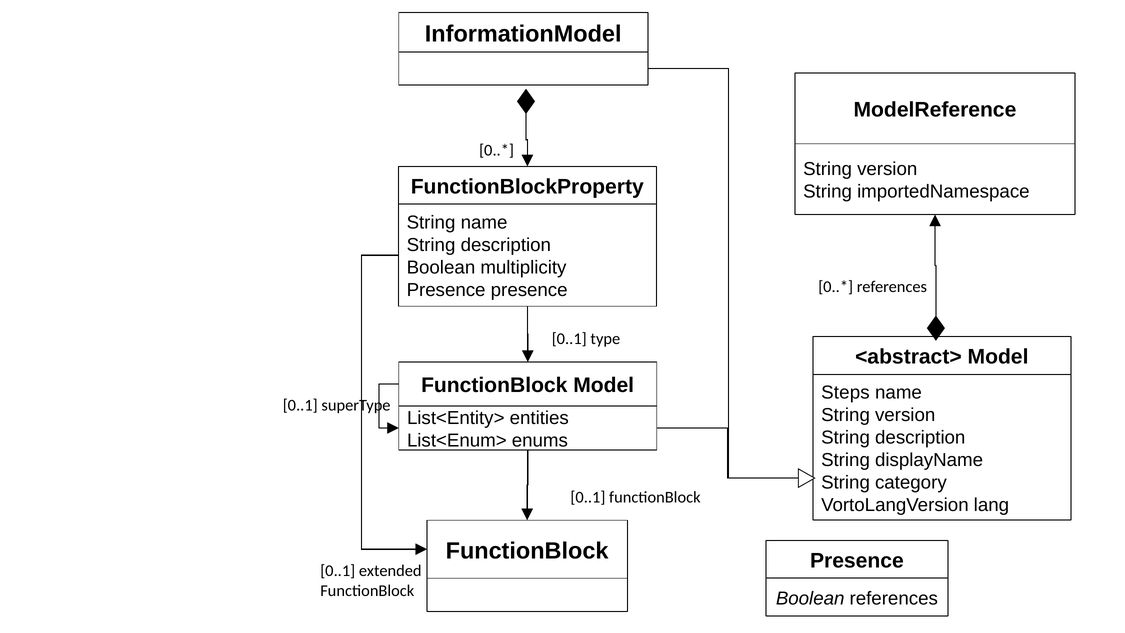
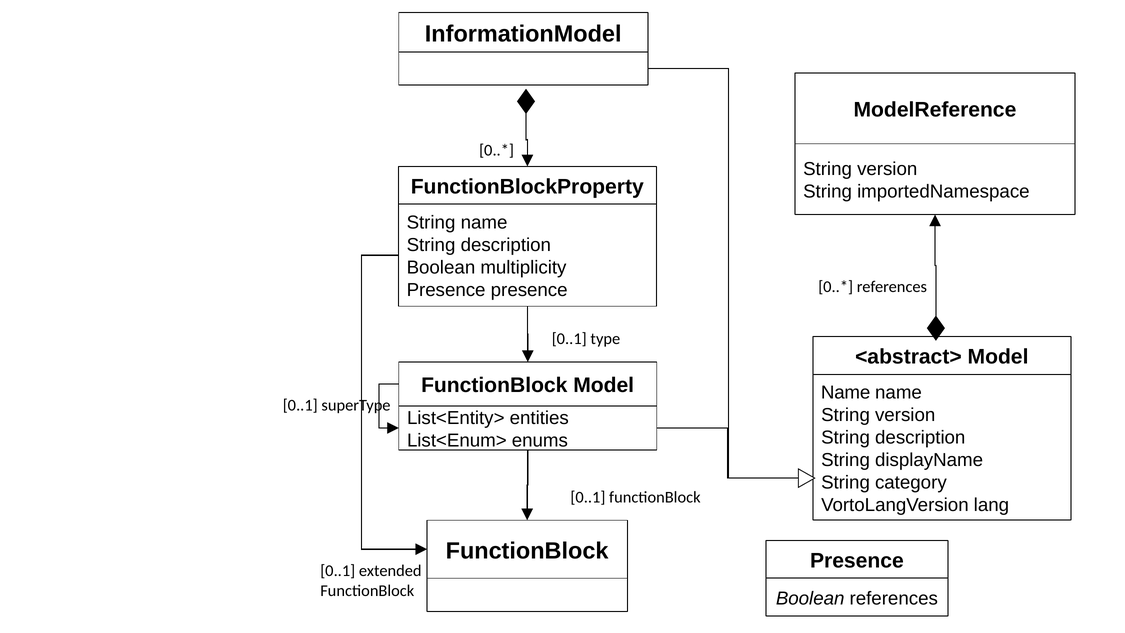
Steps at (845, 392): Steps -> Name
